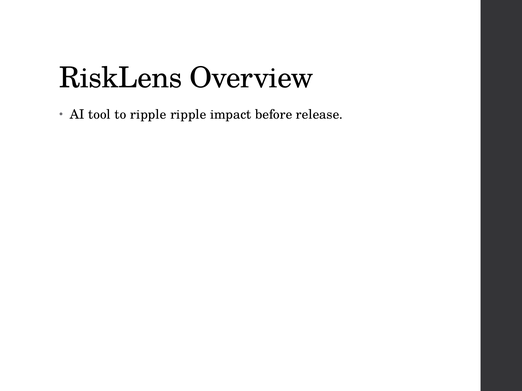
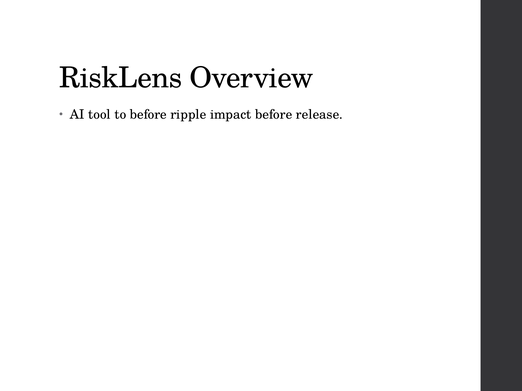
to ripple: ripple -> before
